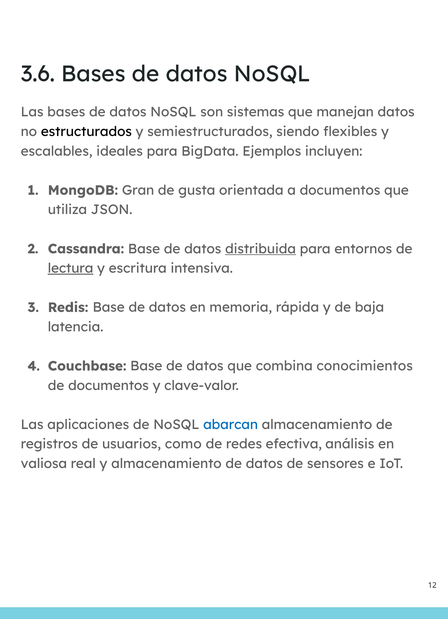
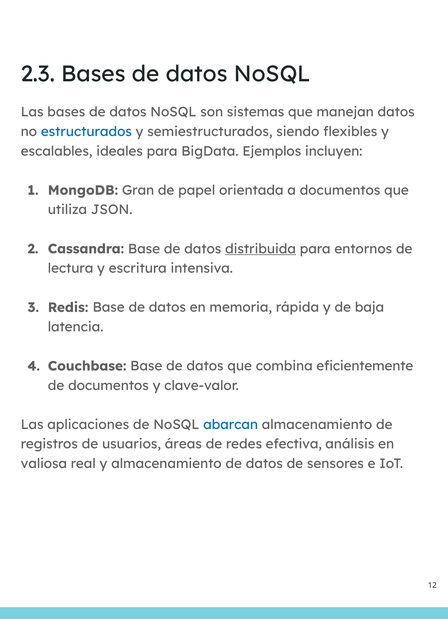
3.6: 3.6 -> 2.3
estructurados colour: black -> blue
gusta: gusta -> papel
lectura underline: present -> none
conocimientos: conocimientos -> eficientemente
como: como -> áreas
